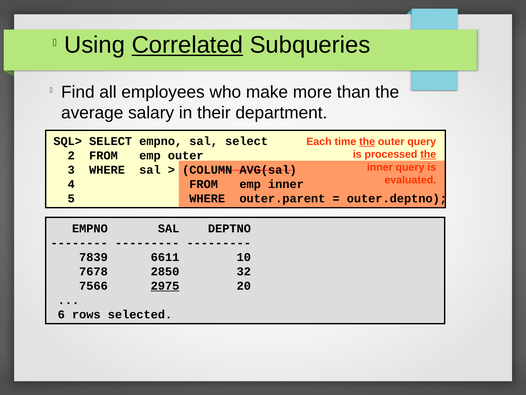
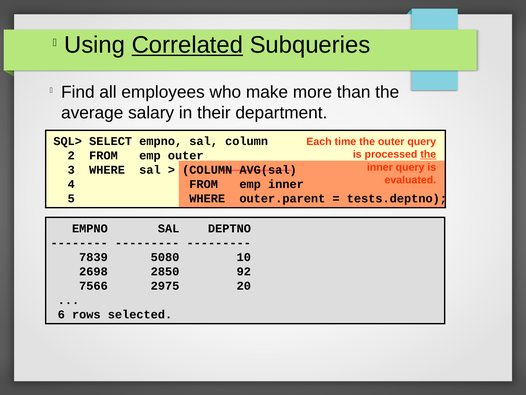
sal select: select -> column
the at (367, 142) underline: present -> none
outer.deptno: outer.deptno -> tests.deptno
6611: 6611 -> 5080
7678: 7678 -> 2698
32: 32 -> 92
2975 underline: present -> none
